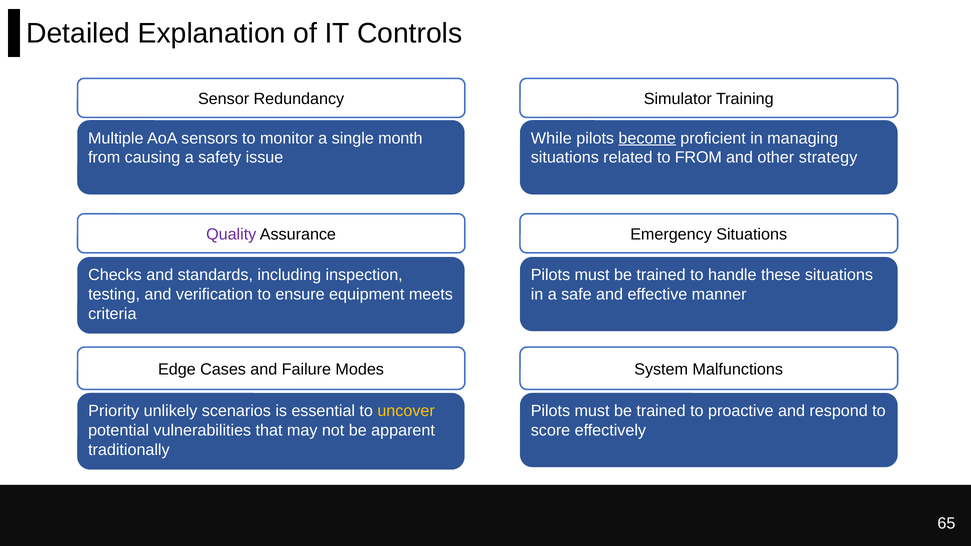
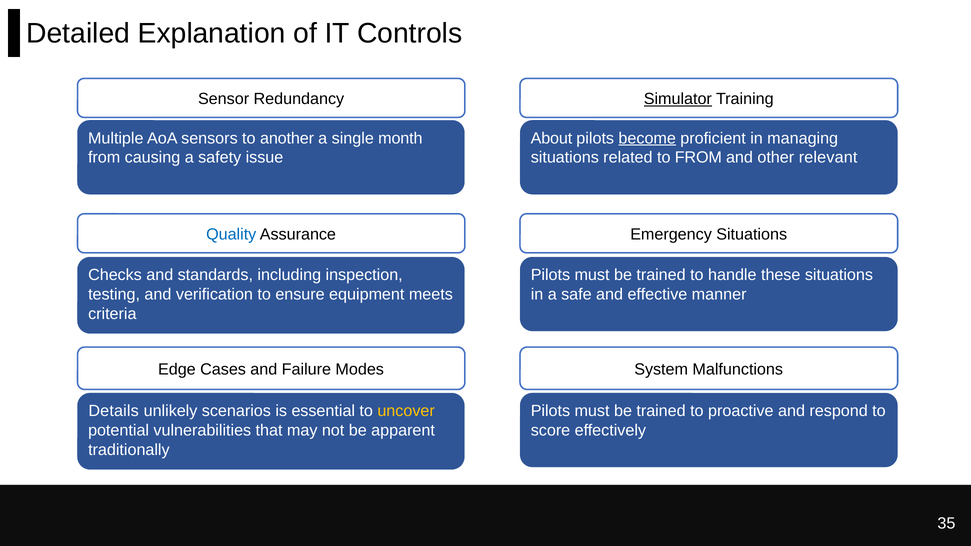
Simulator underline: none -> present
monitor: monitor -> another
While: While -> About
strategy: strategy -> relevant
Quality colour: purple -> blue
Priority: Priority -> Details
65: 65 -> 35
